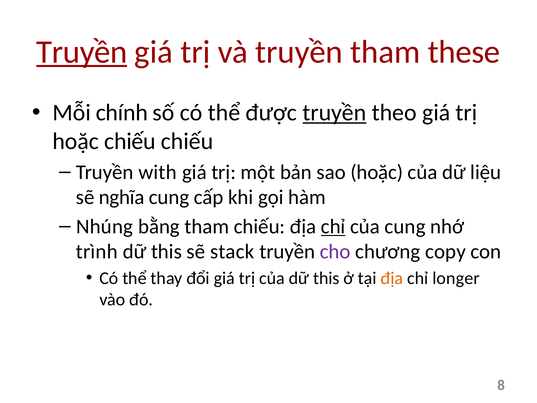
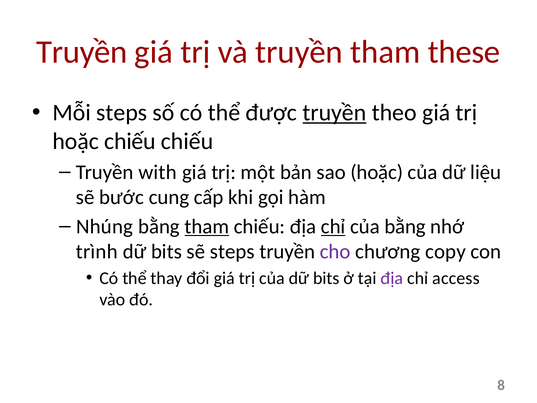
Truyền at (82, 52) underline: present -> none
Mỗi chính: chính -> steps
nghĩa: nghĩa -> bước
tham at (207, 226) underline: none -> present
của cung: cung -> bằng
this at (166, 251): this -> bits
sẽ stack: stack -> steps
của dữ this: this -> bits
địa at (392, 278) colour: orange -> purple
longer: longer -> access
